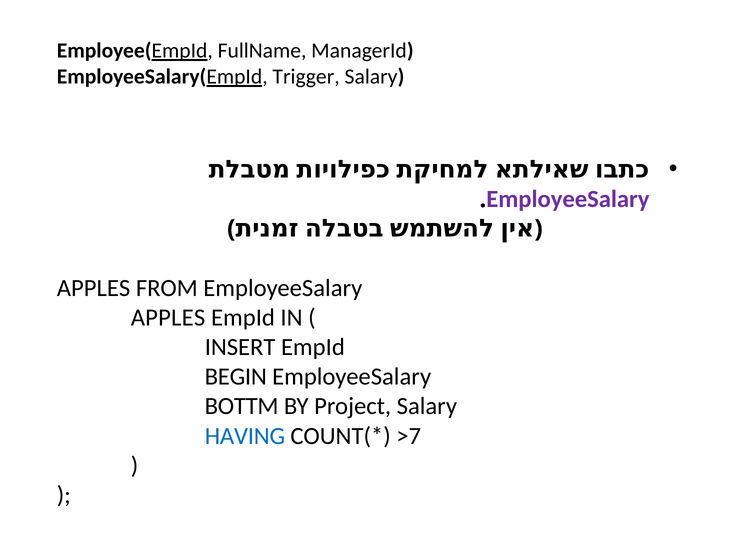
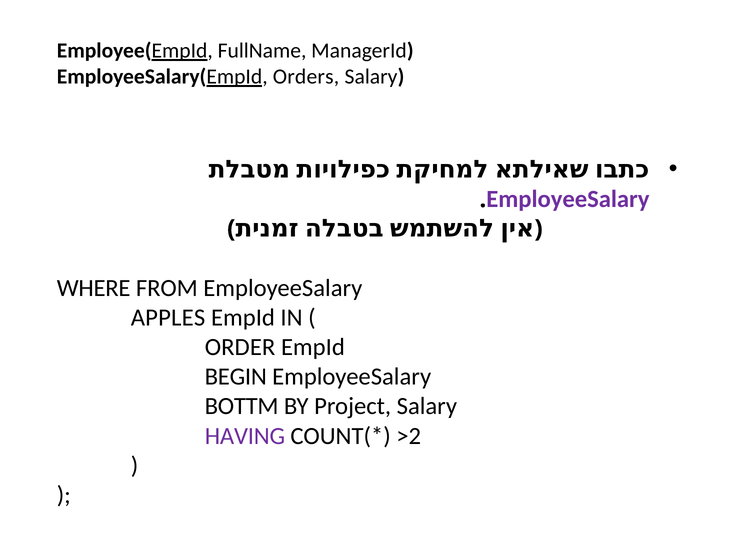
Trigger: Trigger -> Orders
APPLES at (94, 288): APPLES -> WHERE
INSERT: INSERT -> ORDER
HAVING colour: blue -> purple
>7: >7 -> >2
